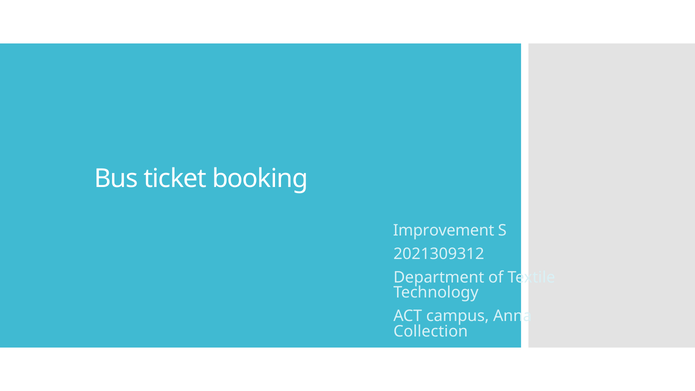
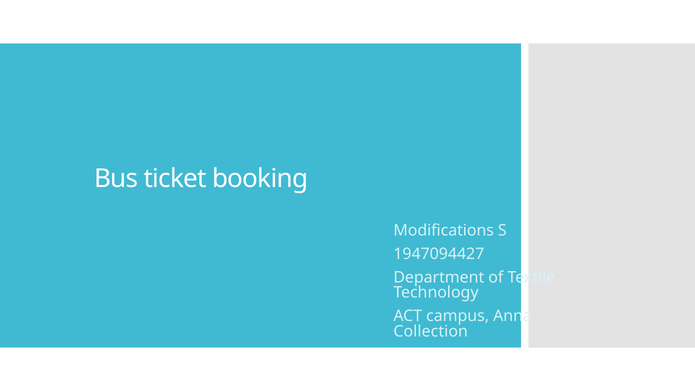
Improvement: Improvement -> Modifications
2021309312: 2021309312 -> 1947094427
